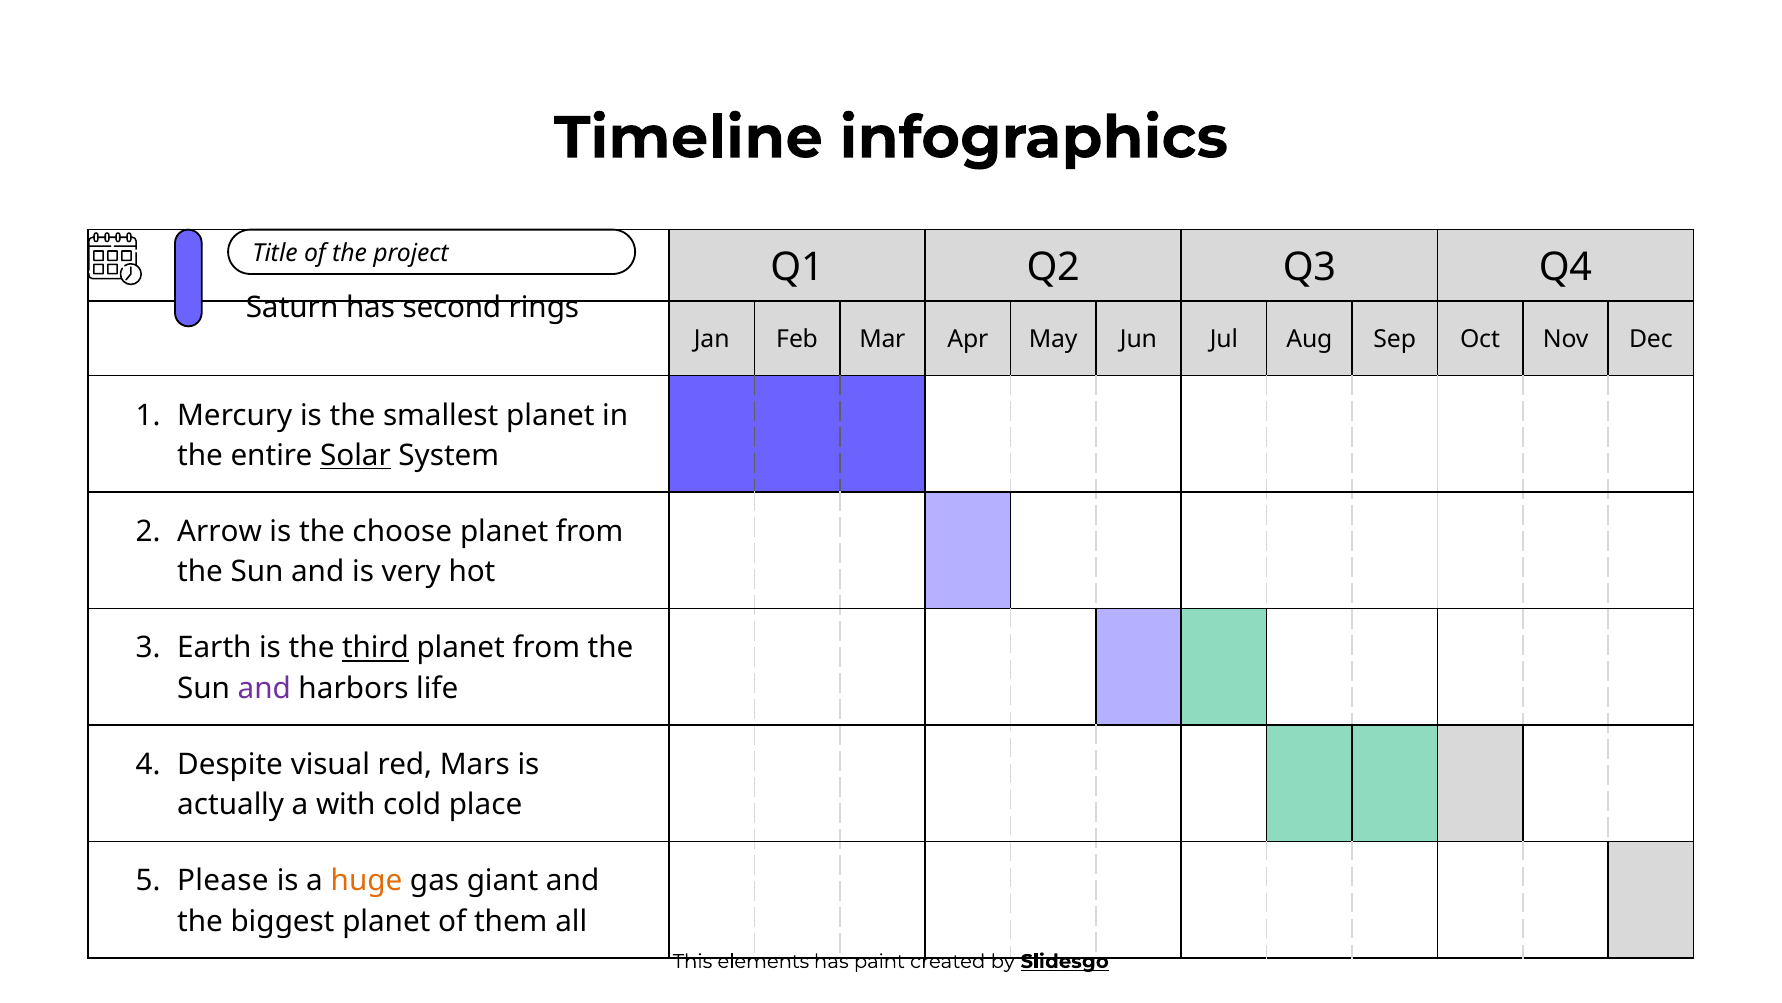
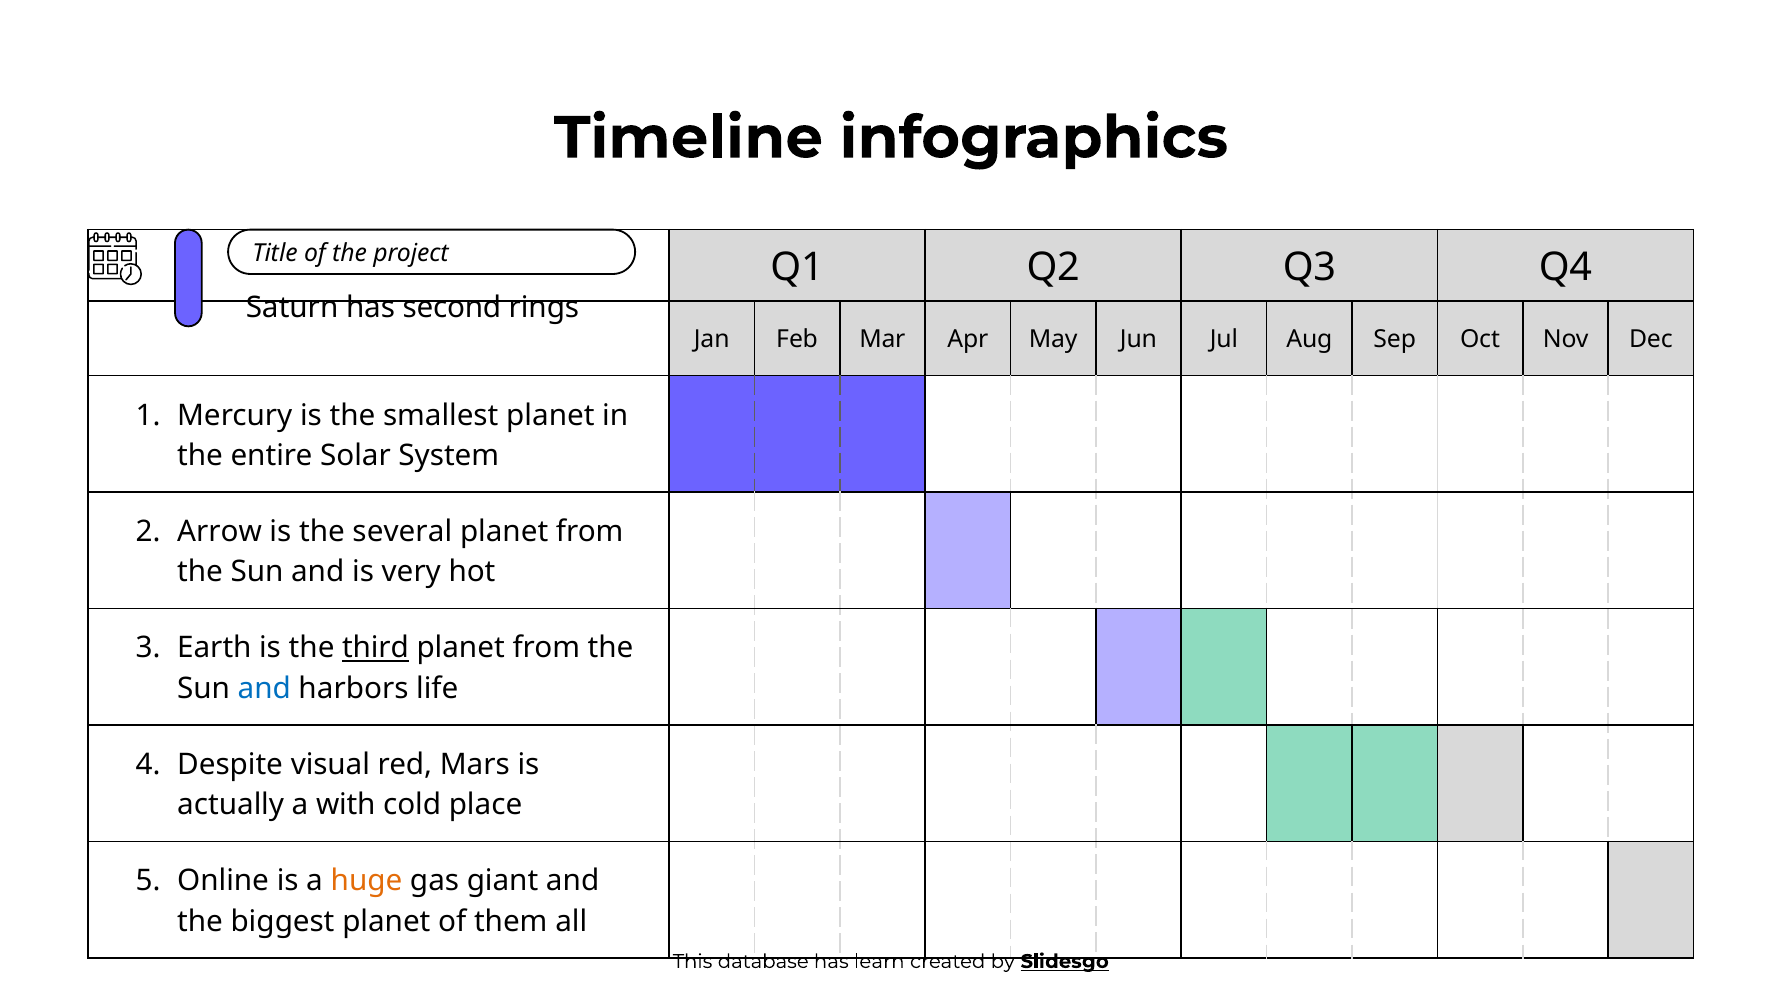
Solar underline: present -> none
choose: choose -> several
and at (264, 688) colour: purple -> blue
Please: Please -> Online
elements: elements -> database
paint: paint -> learn
